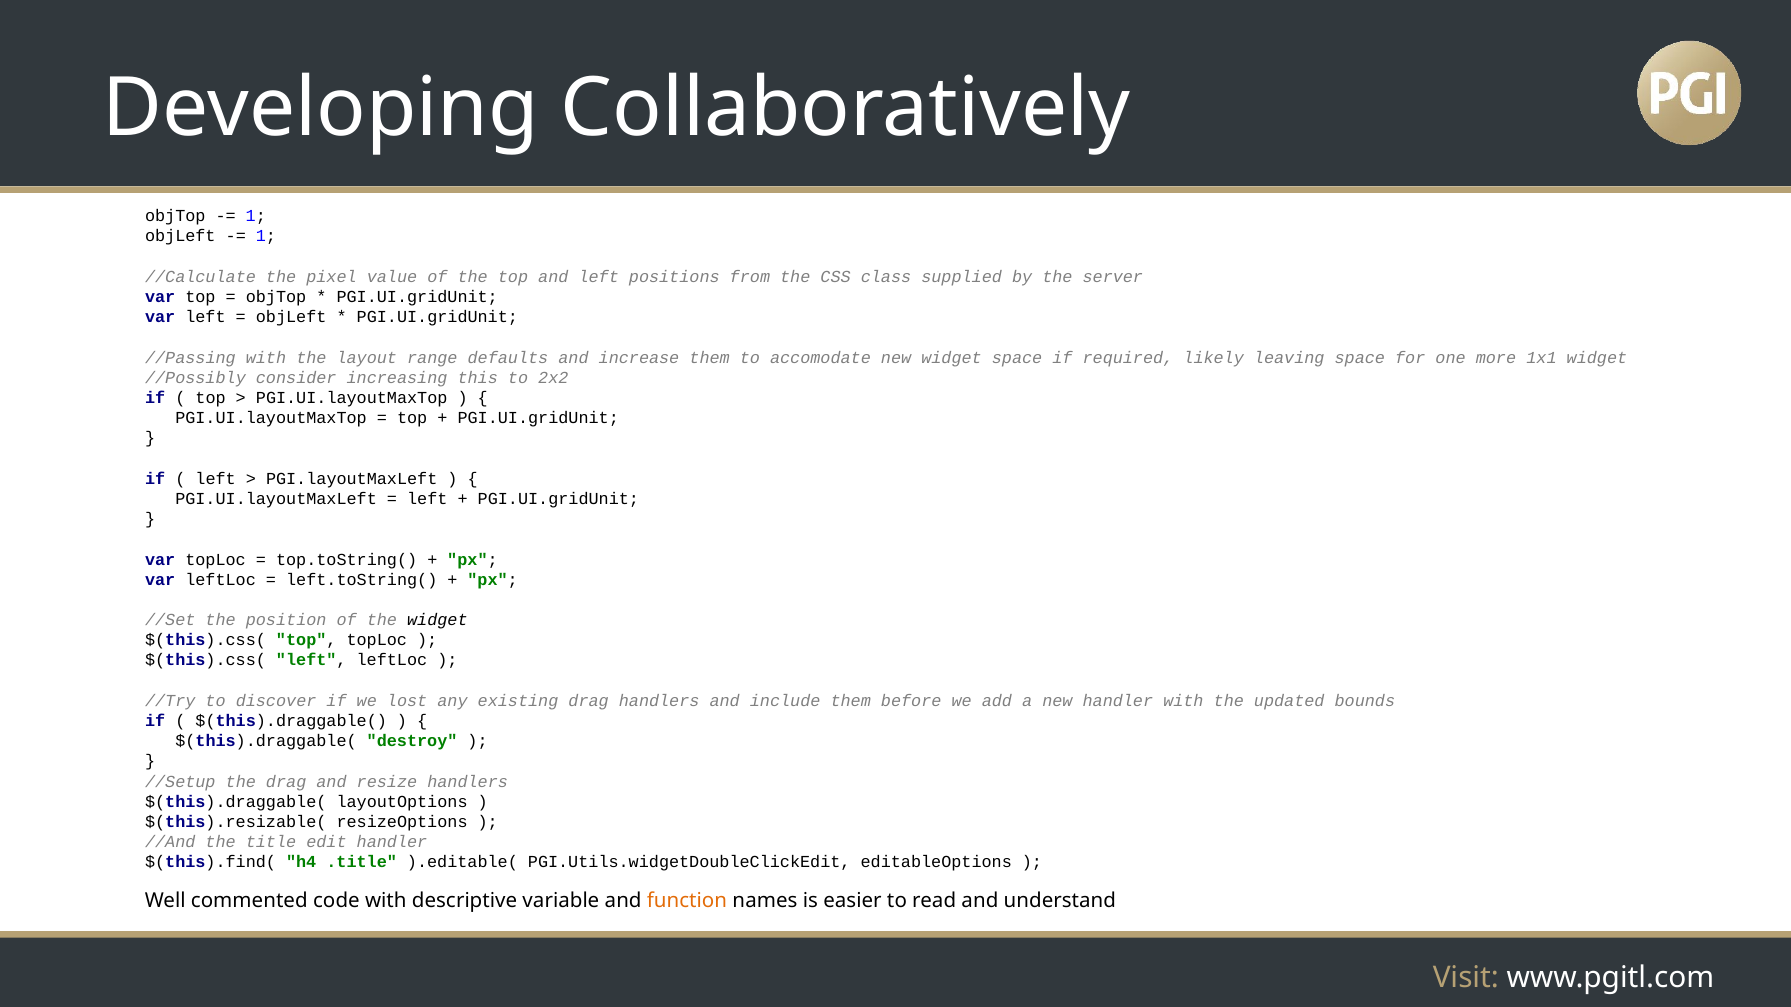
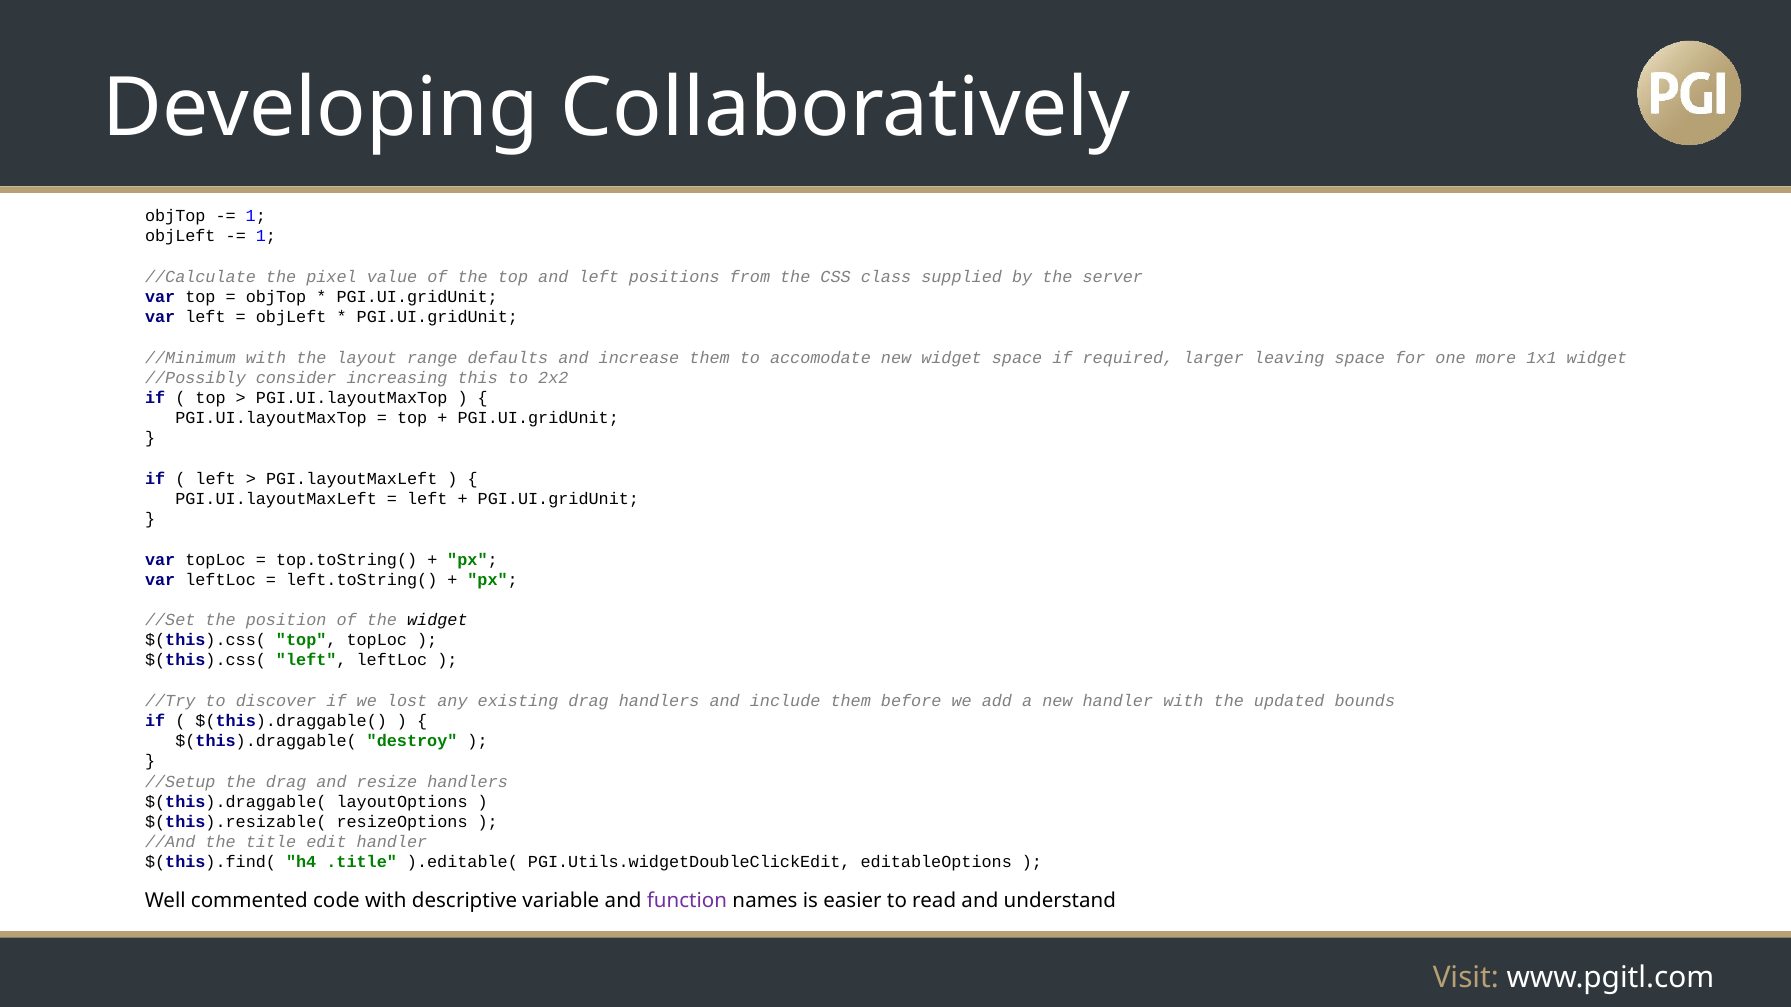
//Passing: //Passing -> //Minimum
likely: likely -> larger
function colour: orange -> purple
